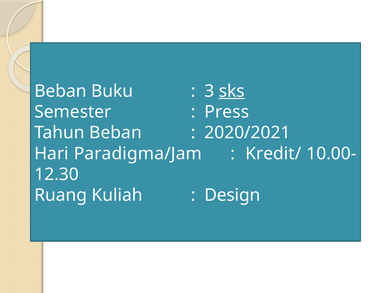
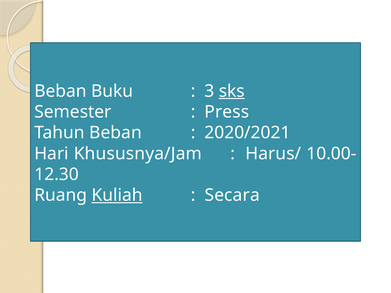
Paradigma/Jam: Paradigma/Jam -> Khususnya/Jam
Kredit/: Kredit/ -> Harus/
Kuliah underline: none -> present
Design: Design -> Secara
